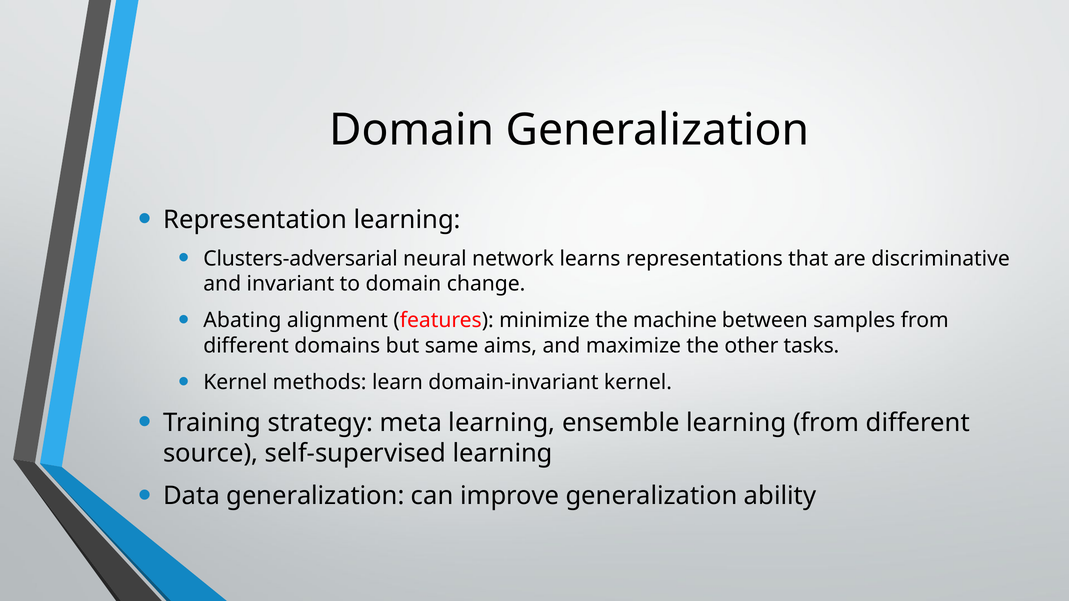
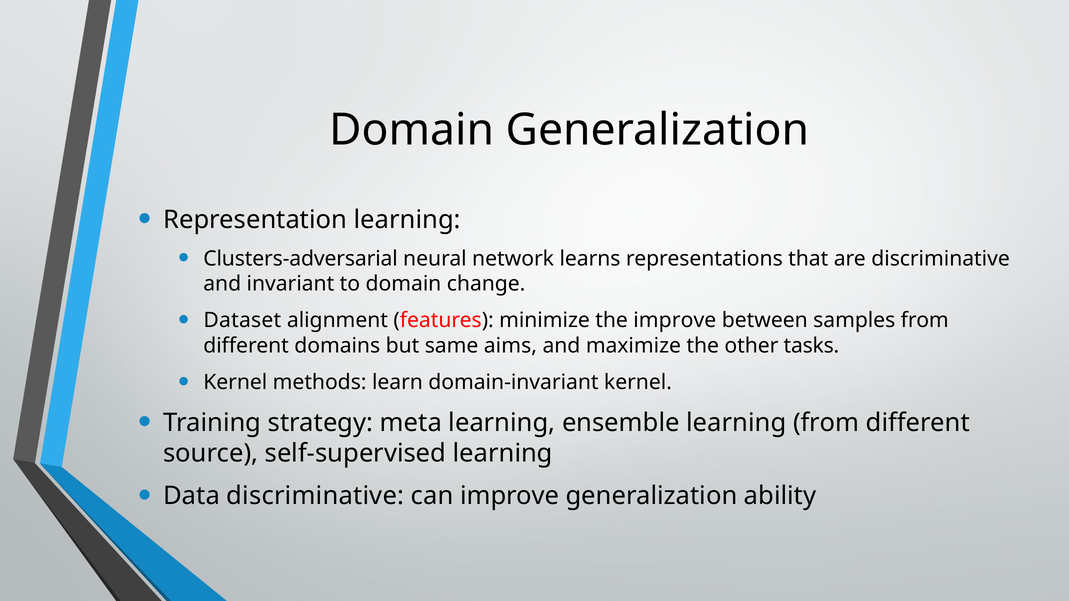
Abating: Abating -> Dataset
the machine: machine -> improve
Data generalization: generalization -> discriminative
